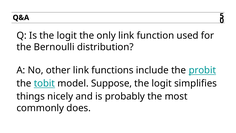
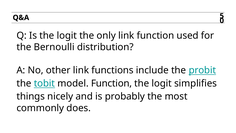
model Suppose: Suppose -> Function
